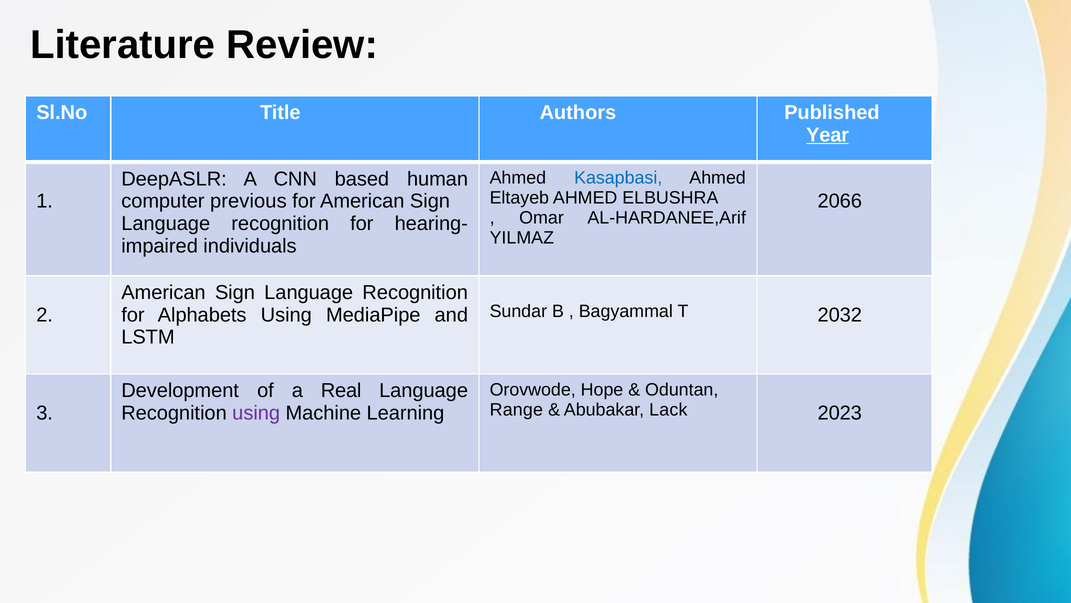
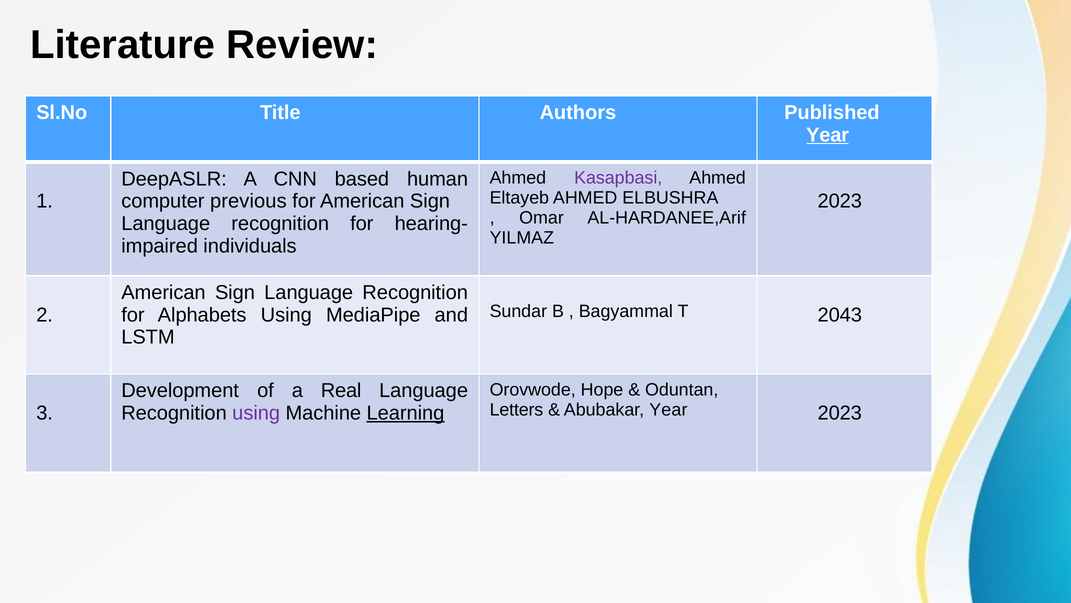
Kasapbasi colour: blue -> purple
2066 at (840, 201): 2066 -> 2023
2032: 2032 -> 2043
Range: Range -> Letters
Abubakar Lack: Lack -> Year
Learning underline: none -> present
